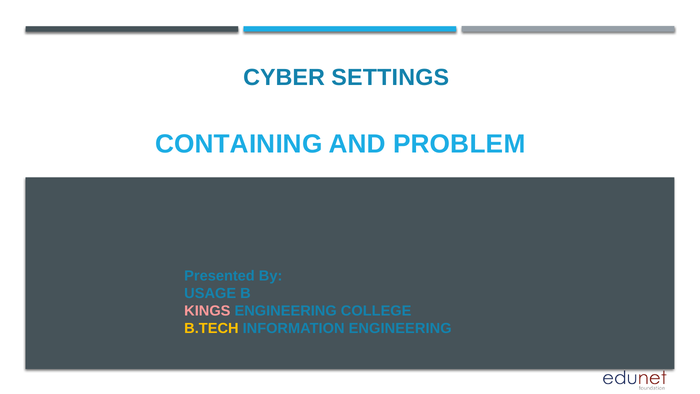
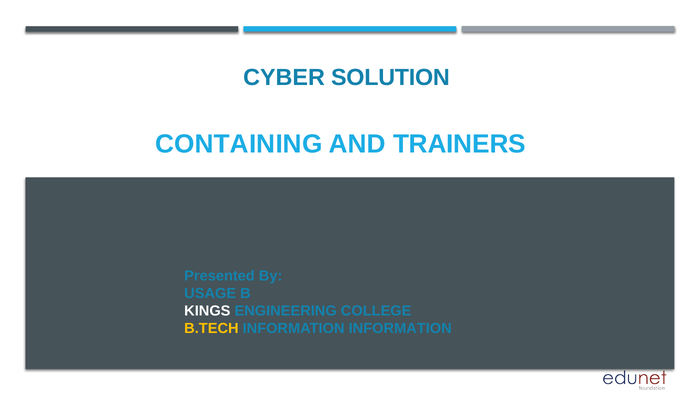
SETTINGS: SETTINGS -> SOLUTION
PROBLEM: PROBLEM -> TRAINERS
KINGS colour: pink -> white
INFORMATION ENGINEERING: ENGINEERING -> INFORMATION
